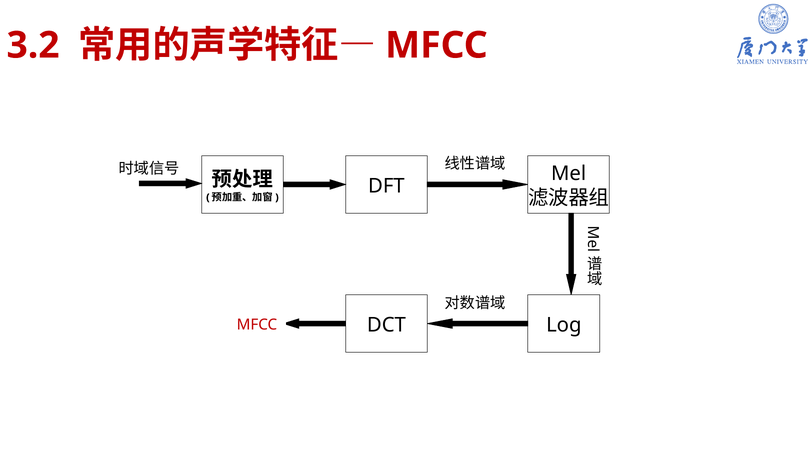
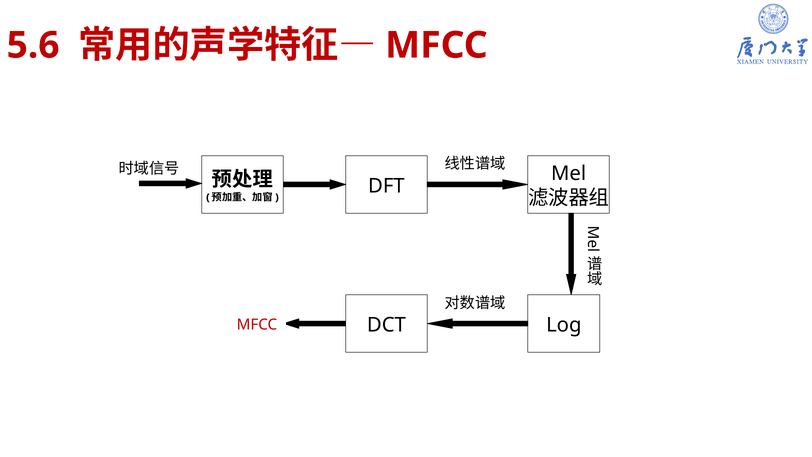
3.2: 3.2 -> 5.6
